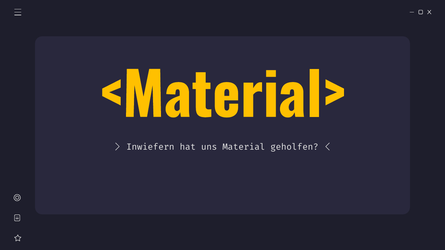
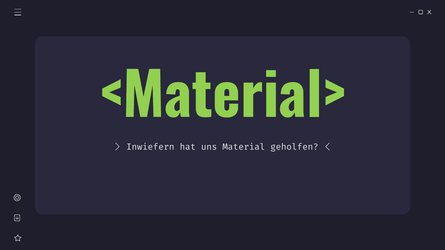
<Material> colour: yellow -> light green
